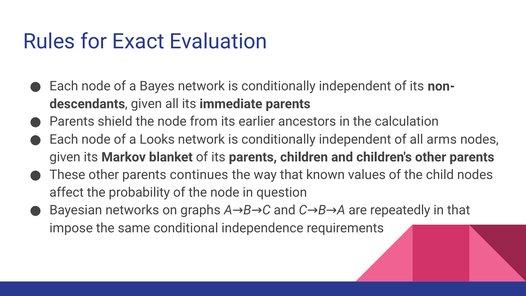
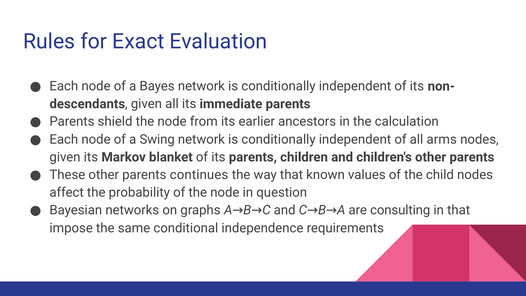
Looks: Looks -> Swing
repeatedly: repeatedly -> consulting
